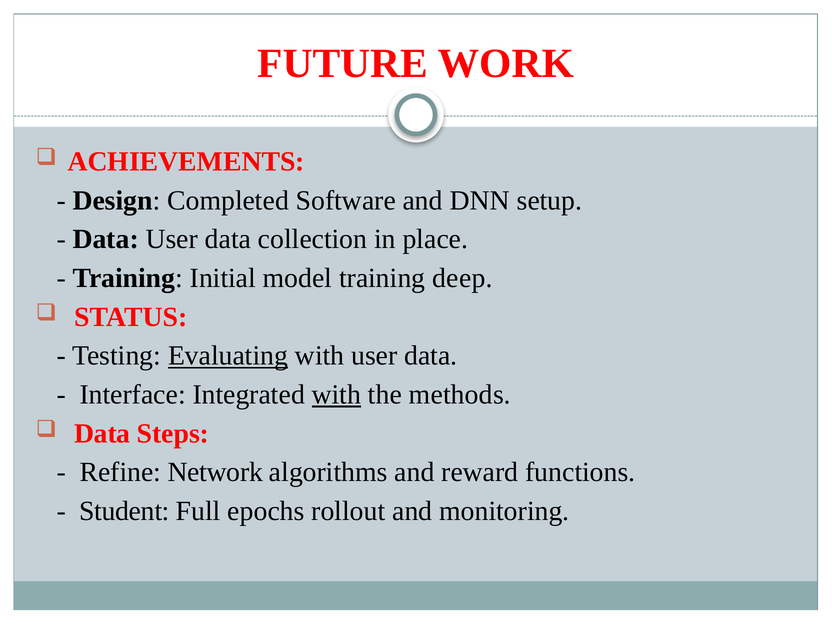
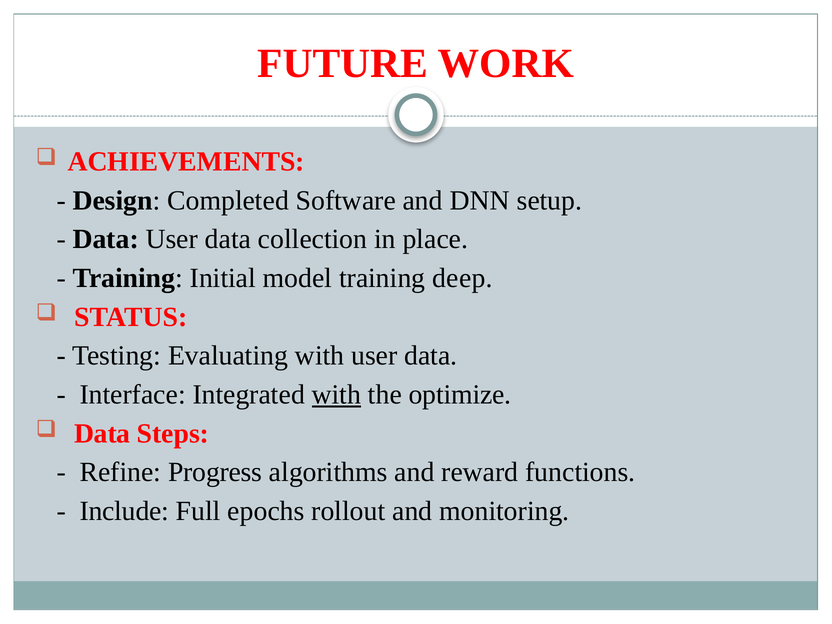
Evaluating underline: present -> none
methods: methods -> optimize
Network: Network -> Progress
Student: Student -> Include
